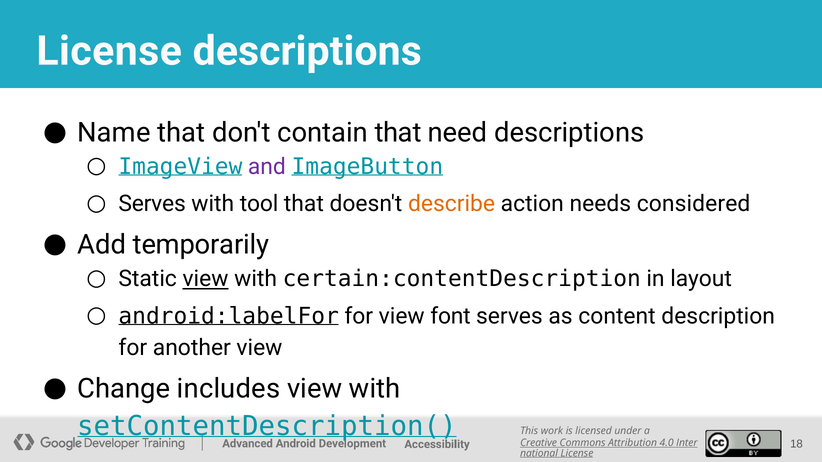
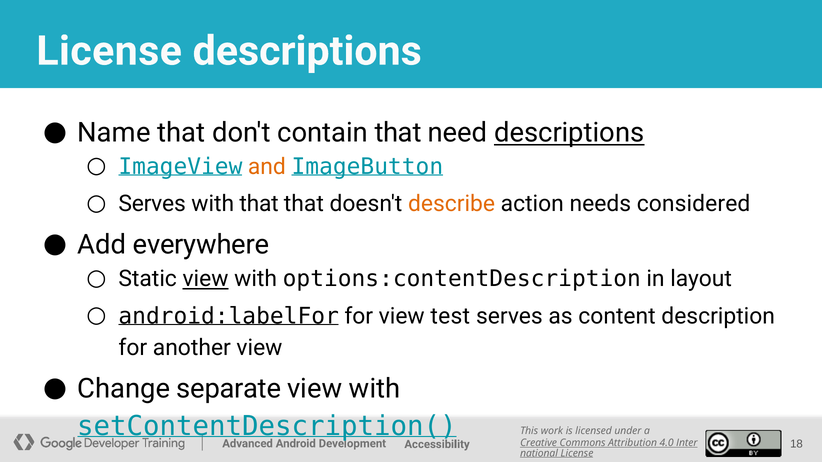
descriptions at (569, 133) underline: none -> present
and colour: purple -> orange
with tool: tool -> that
temporarily: temporarily -> everywhere
certain:contentDescription: certain:contentDescription -> options:contentDescription
font: font -> test
includes: includes -> separate
